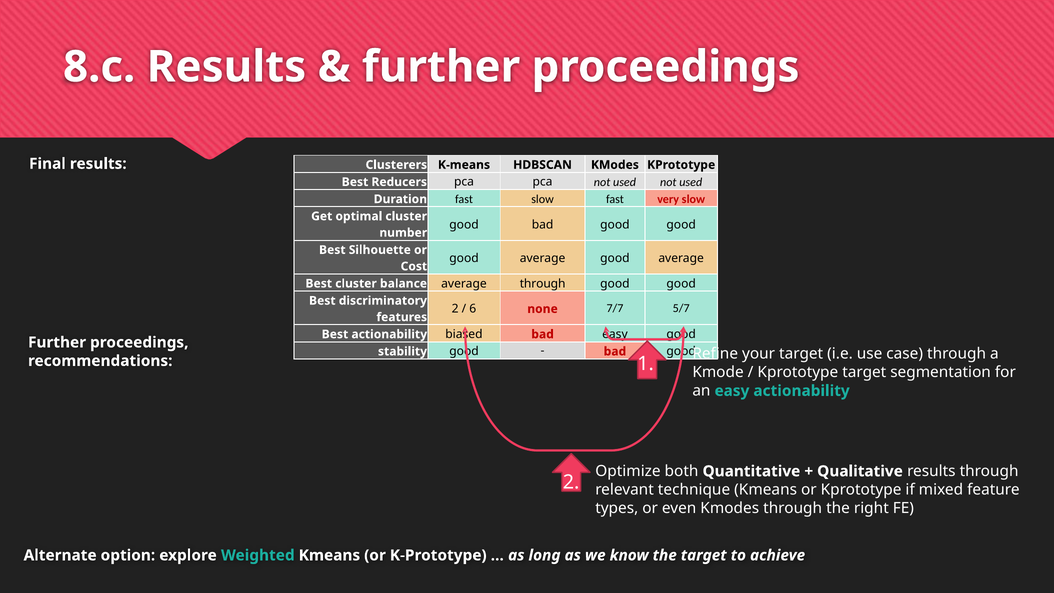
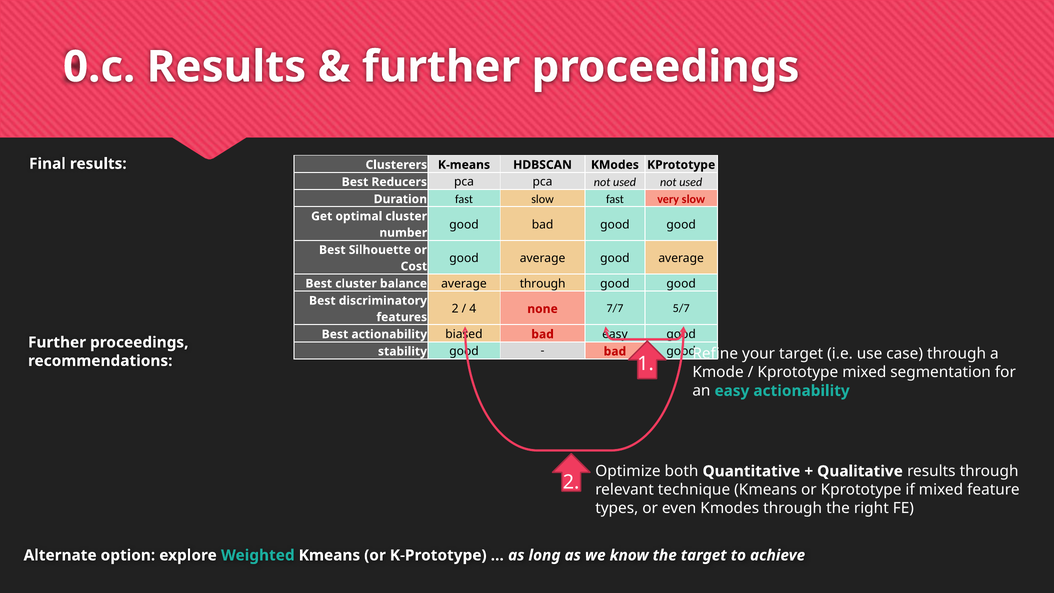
8.c: 8.c -> 0.c
6: 6 -> 4
Kprototype target: target -> mixed
